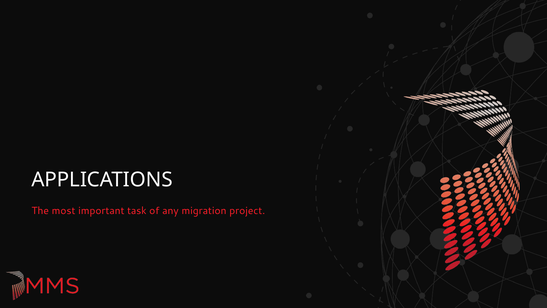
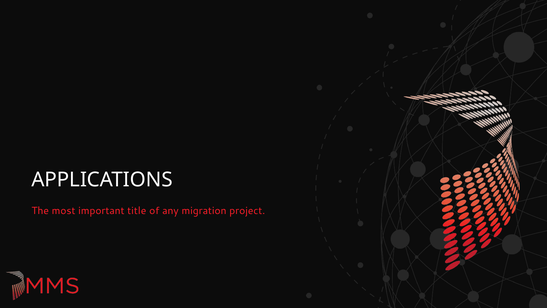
task: task -> title
